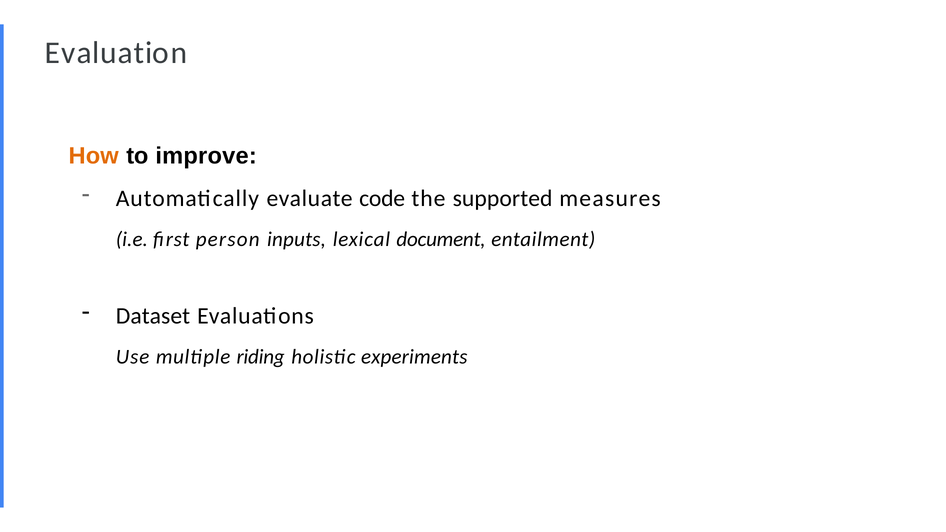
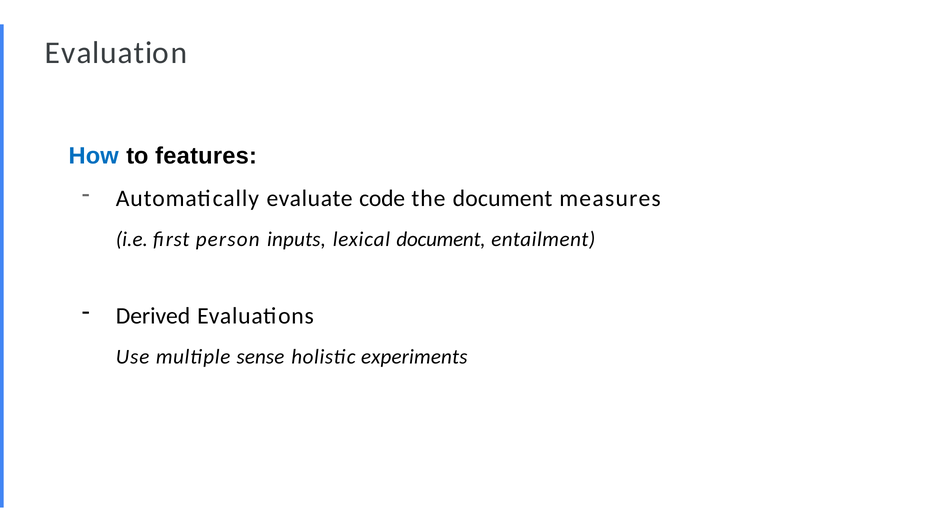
How colour: orange -> blue
improve: improve -> features
the supported: supported -> document
Dataset: Dataset -> Derived
riding: riding -> sense
